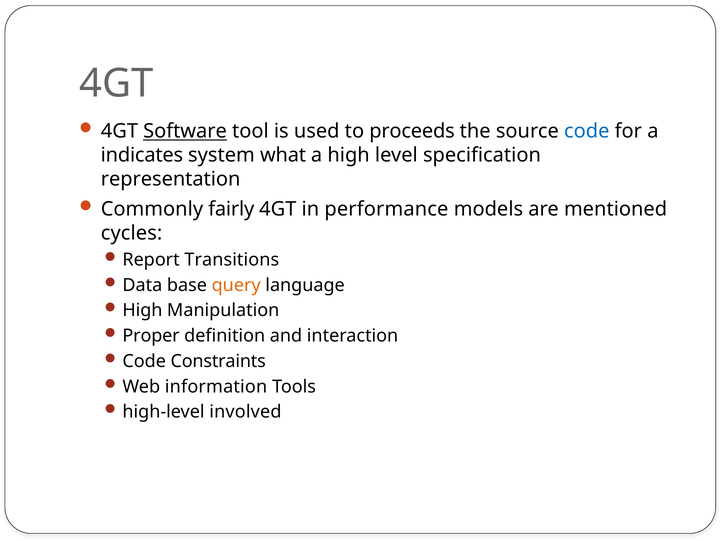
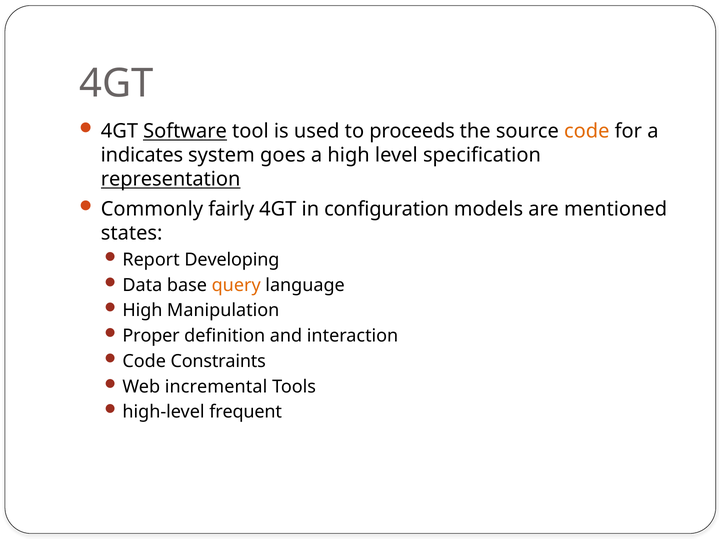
code at (587, 131) colour: blue -> orange
what: what -> goes
representation underline: none -> present
performance: performance -> configuration
cycles: cycles -> states
Transitions: Transitions -> Developing
information: information -> incremental
involved: involved -> frequent
